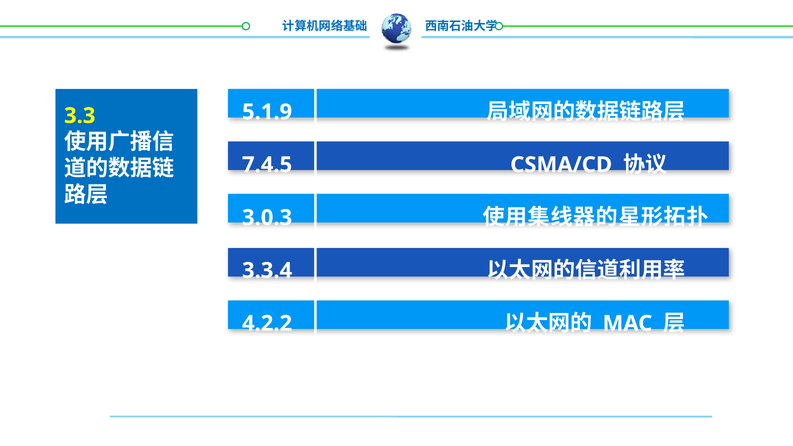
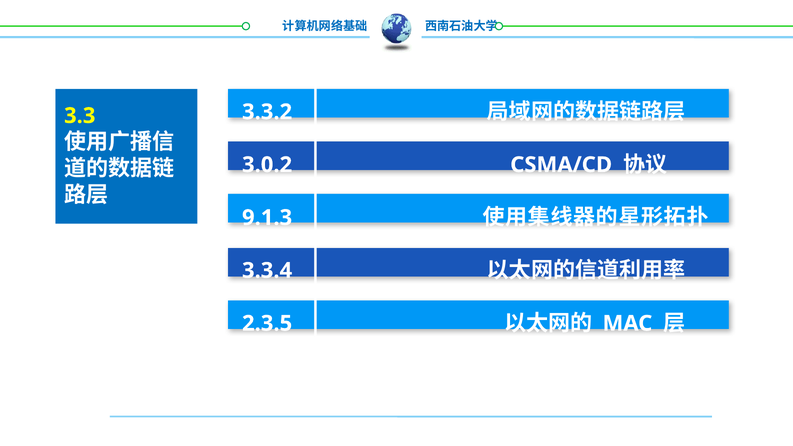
5.1.9: 5.1.9 -> 3.3.2
7.4.5: 7.4.5 -> 3.0.2
3.0.3: 3.0.3 -> 9.1.3
4.2.2: 4.2.2 -> 2.3.5
